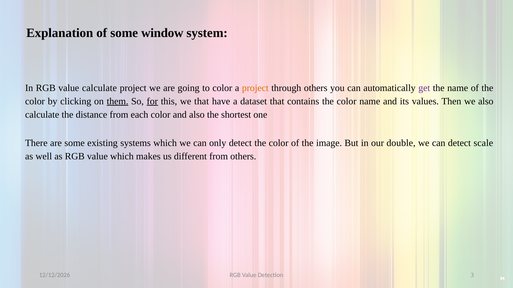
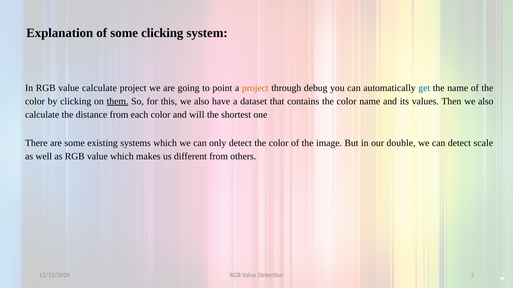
some window: window -> clicking
to color: color -> point
through others: others -> debug
get colour: purple -> blue
for underline: present -> none
this we that: that -> also
and also: also -> will
